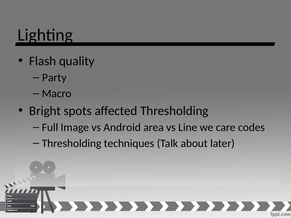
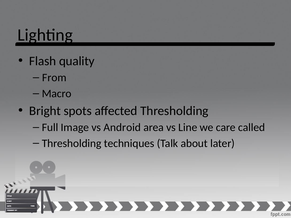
Party: Party -> From
codes: codes -> called
